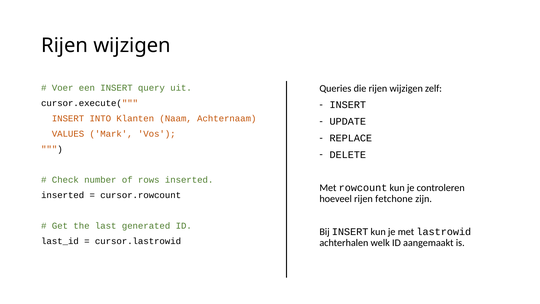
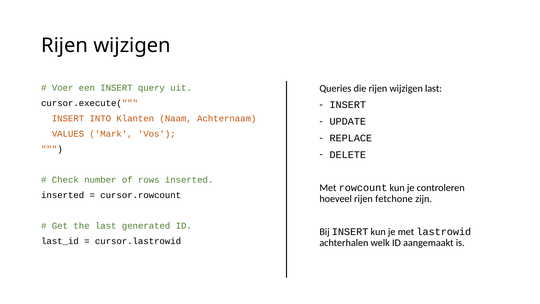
wijzigen zelf: zelf -> last
